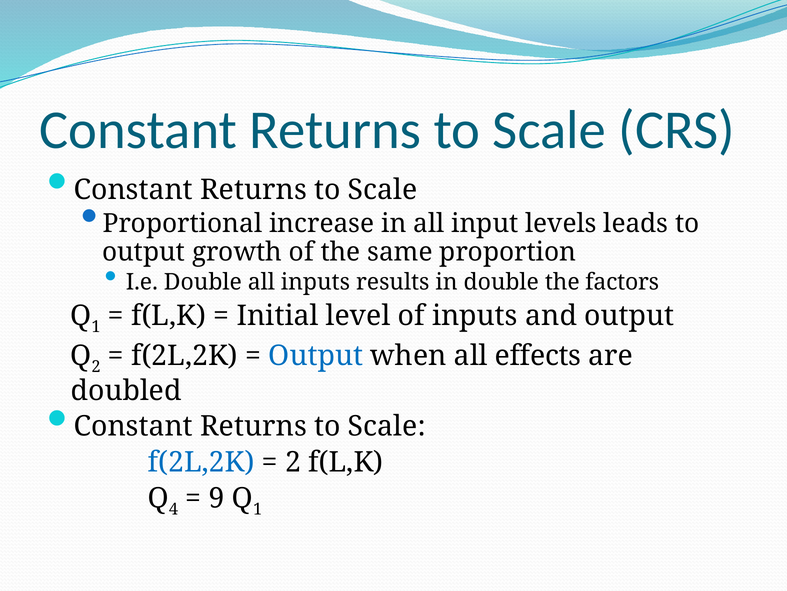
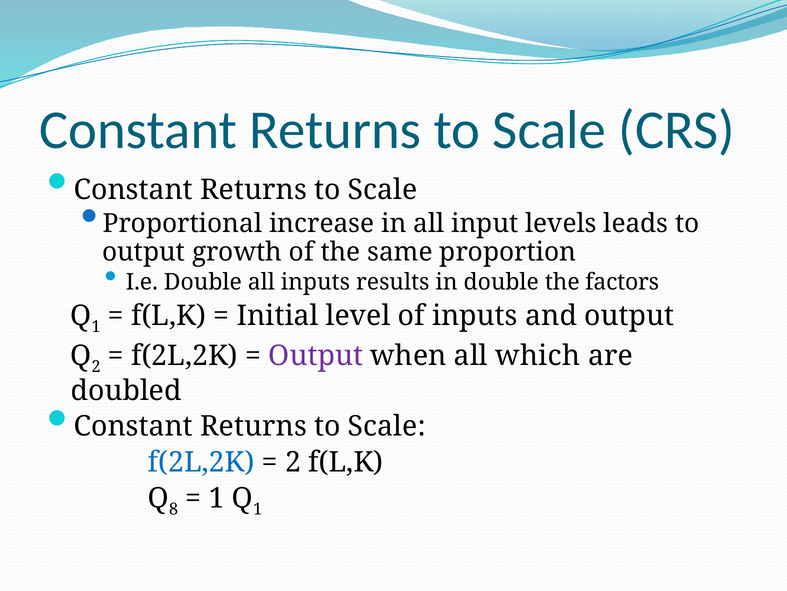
Output at (316, 355) colour: blue -> purple
effects: effects -> which
4: 4 -> 8
9 at (217, 498): 9 -> 1
